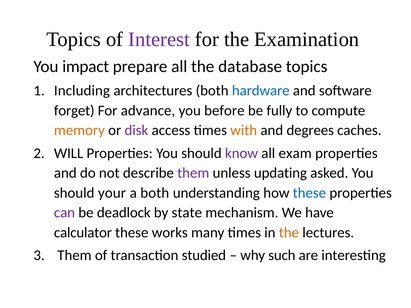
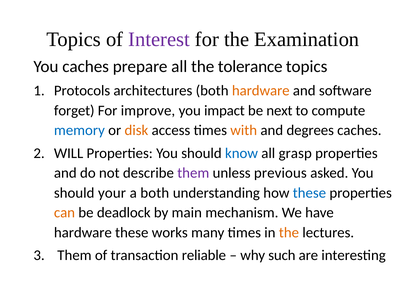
You impact: impact -> caches
database: database -> tolerance
Including: Including -> Protocols
hardware at (261, 91) colour: blue -> orange
advance: advance -> improve
before: before -> impact
fully: fully -> next
memory colour: orange -> blue
disk colour: purple -> orange
know colour: purple -> blue
exam: exam -> grasp
updating: updating -> previous
can colour: purple -> orange
state: state -> main
calculator at (83, 233): calculator -> hardware
studied: studied -> reliable
